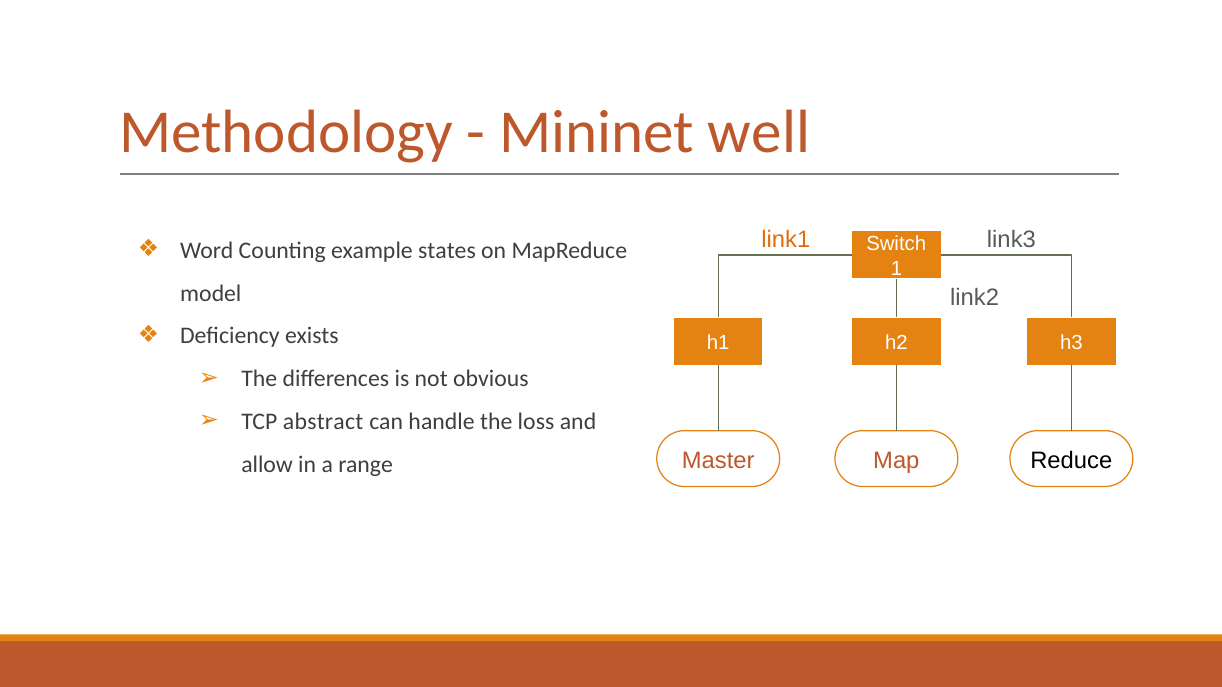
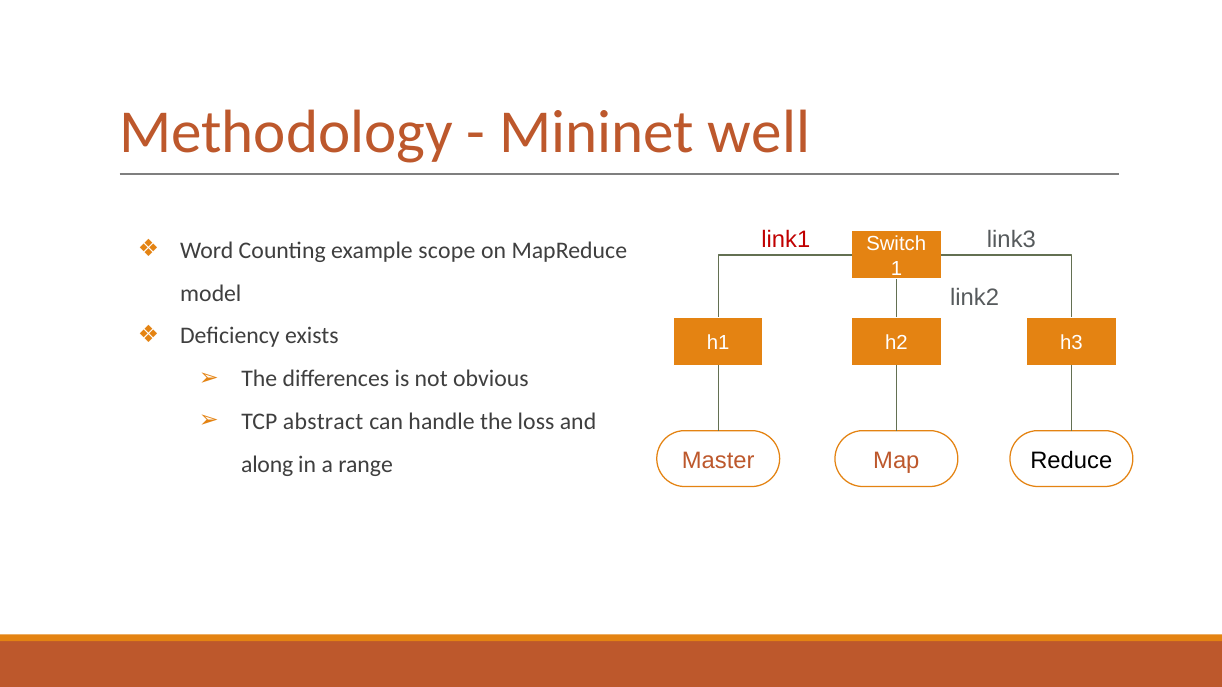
link1 colour: orange -> red
states: states -> scope
allow: allow -> along
